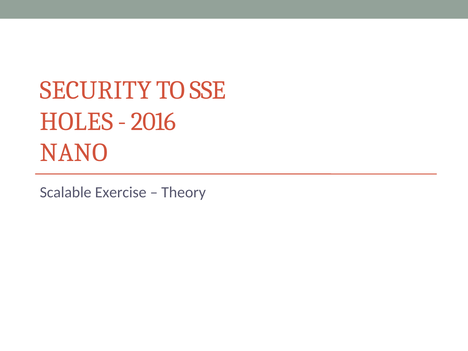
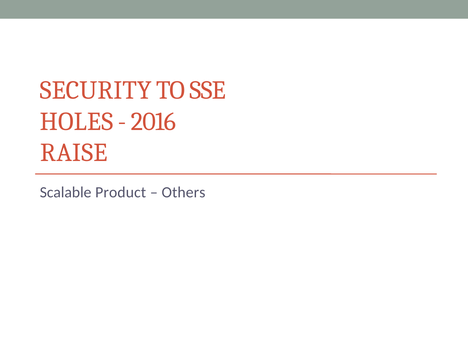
NANO: NANO -> RAISE
Exercise: Exercise -> Product
Theory: Theory -> Others
